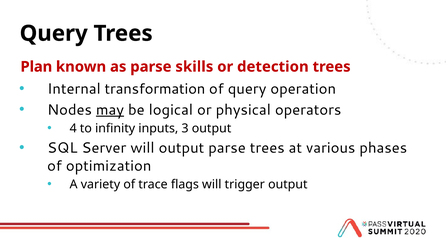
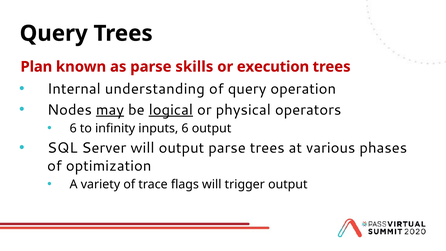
detection: detection -> execution
transformation: transformation -> understanding
logical underline: none -> present
4 at (73, 128): 4 -> 6
inputs 3: 3 -> 6
